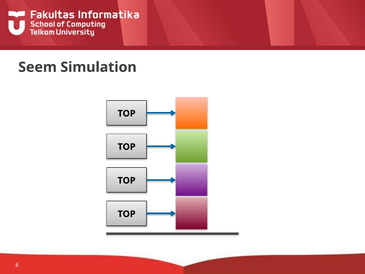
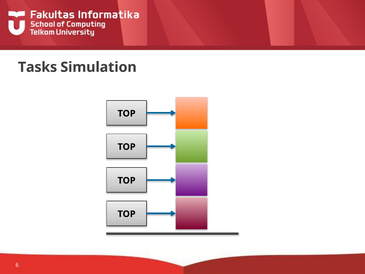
Seem: Seem -> Tasks
